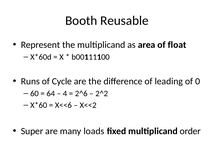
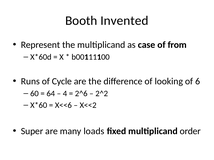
Reusable: Reusable -> Invented
area: area -> case
float: float -> from
leading: leading -> looking
0: 0 -> 6
